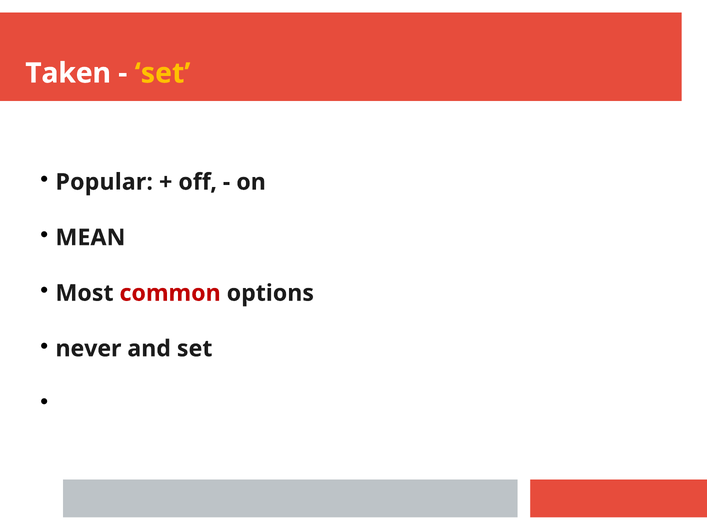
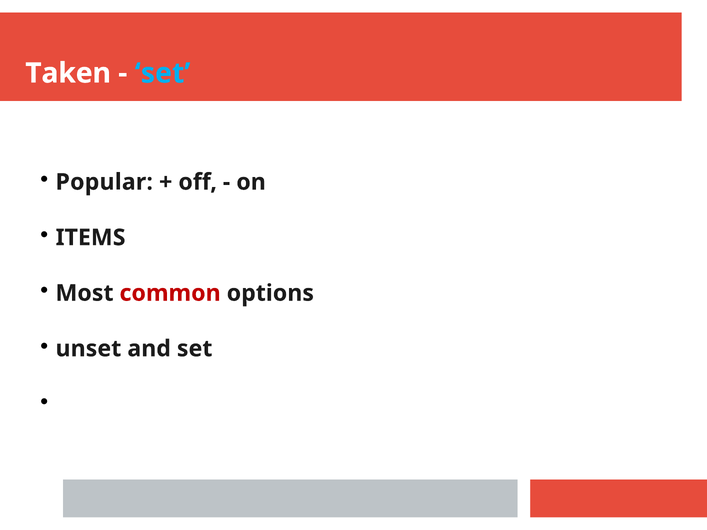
set at (163, 73) colour: yellow -> light blue
MEAN: MEAN -> ITEMS
never: never -> unset
